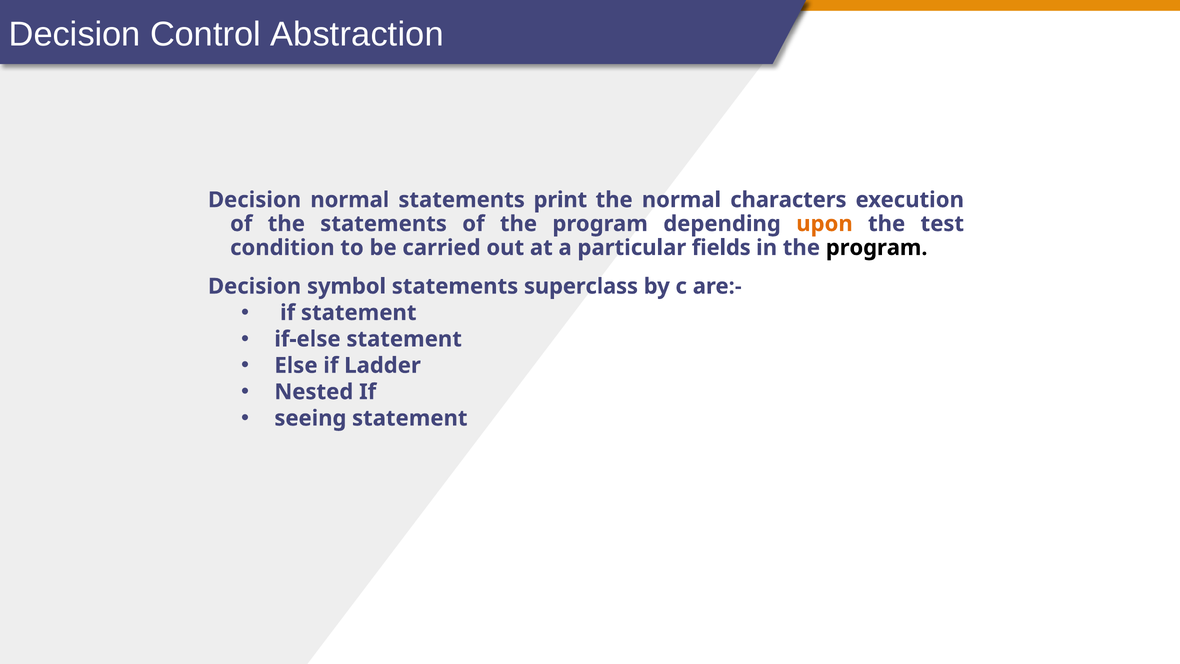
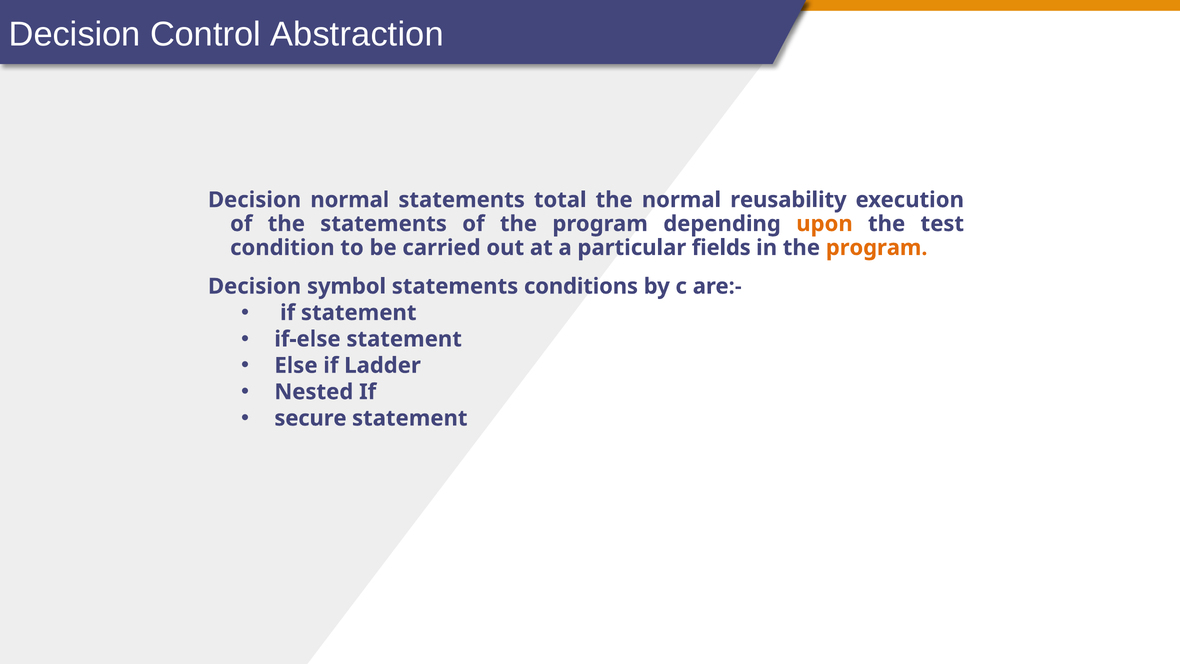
print: print -> total
characters: characters -> reusability
program at (877, 248) colour: black -> orange
superclass: superclass -> conditions
seeing: seeing -> secure
